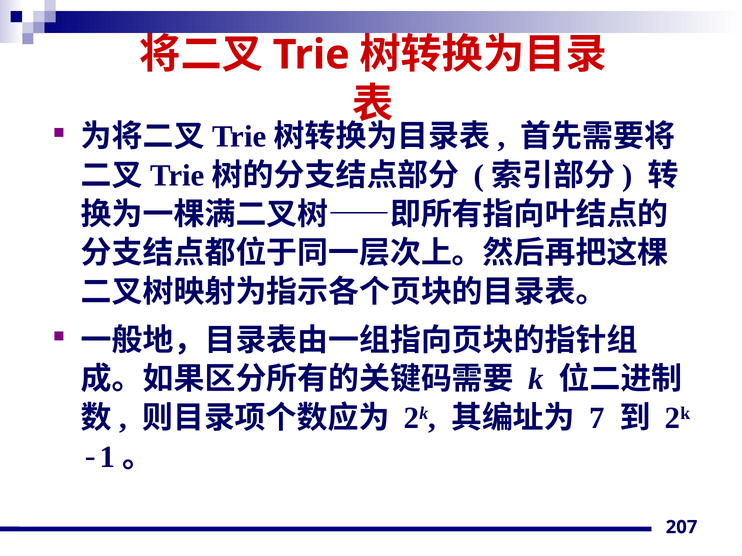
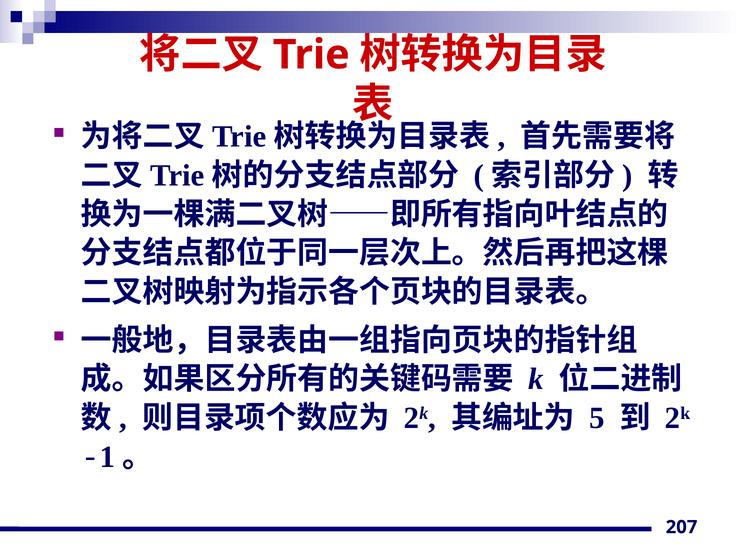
7: 7 -> 5
